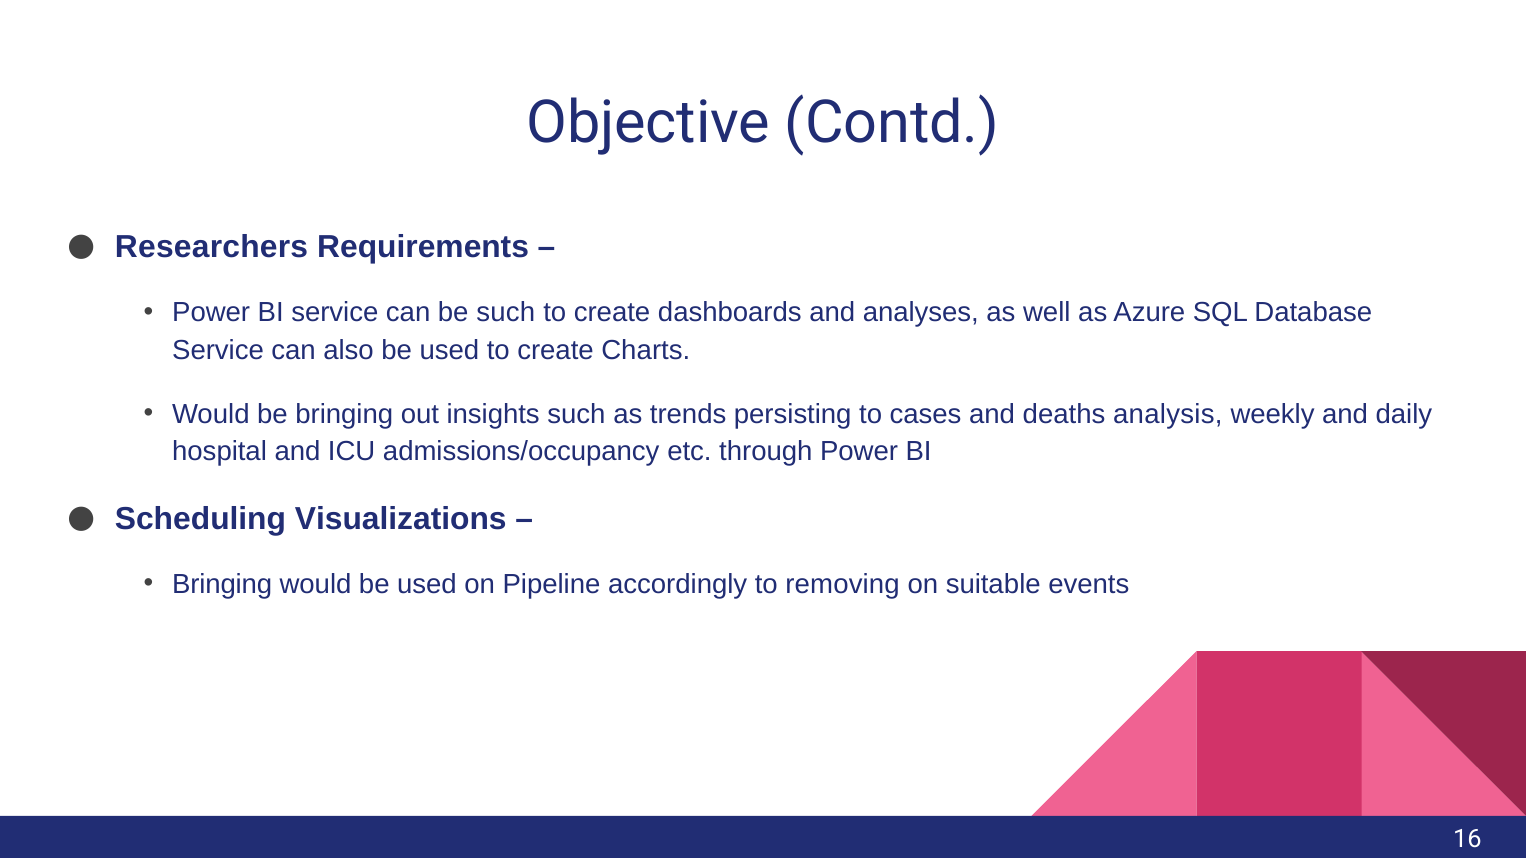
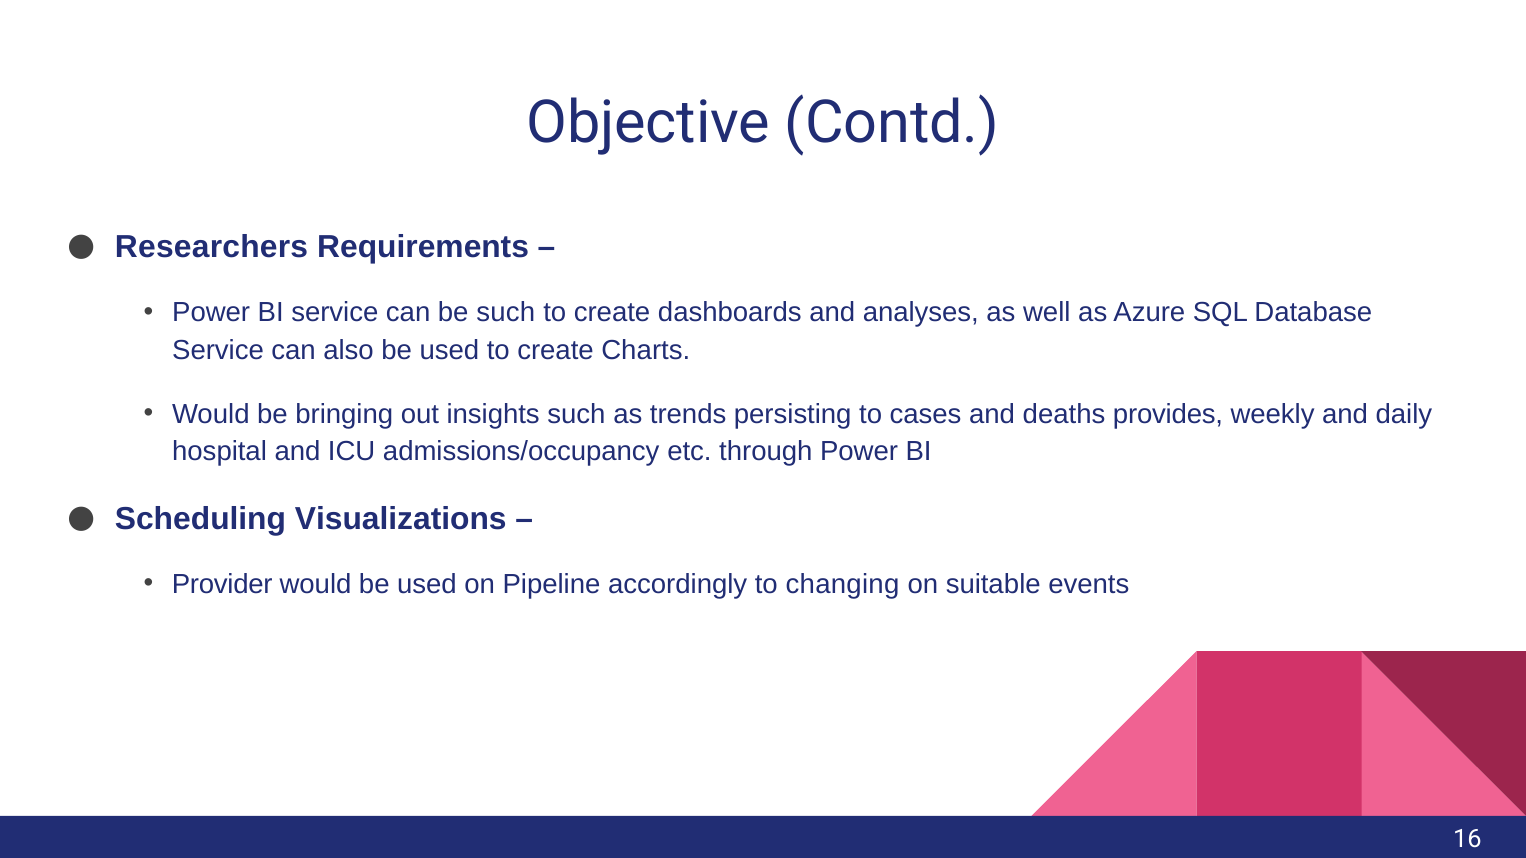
analysis: analysis -> provides
Bringing at (222, 585): Bringing -> Provider
removing: removing -> changing
